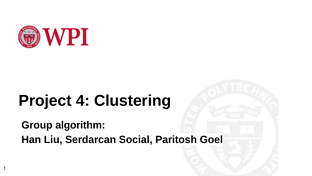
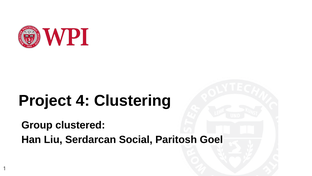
algorithm: algorithm -> clustered
